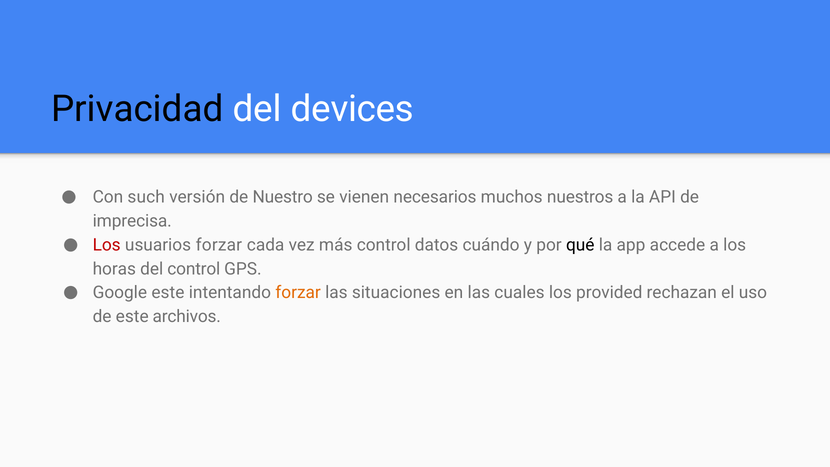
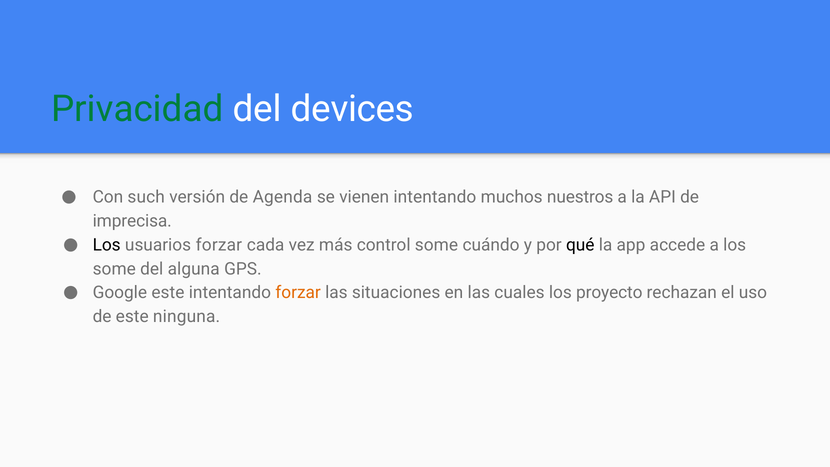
Privacidad colour: black -> green
Nuestro: Nuestro -> Agenda
vienen necesarios: necesarios -> intentando
Los at (107, 245) colour: red -> black
control datos: datos -> some
horas at (114, 269): horas -> some
del control: control -> alguna
provided: provided -> proyecto
archivos: archivos -> ninguna
